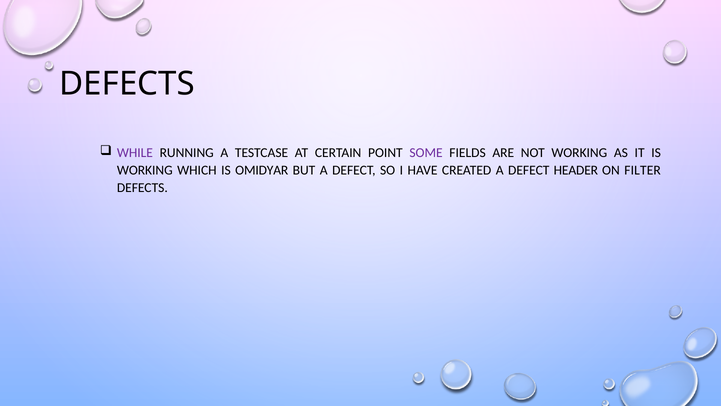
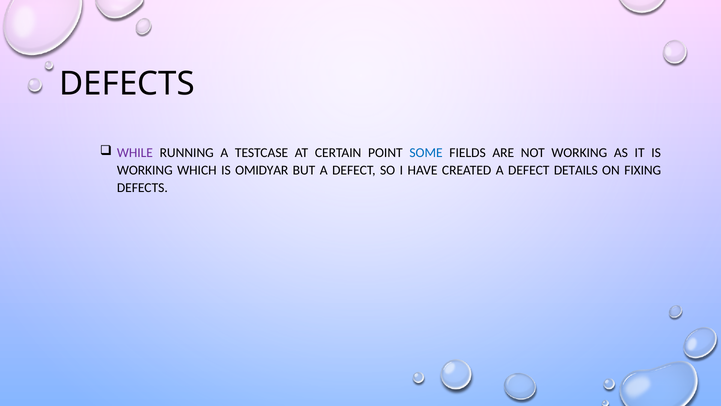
SOME colour: purple -> blue
HEADER: HEADER -> DETAILS
FILTER: FILTER -> FIXING
